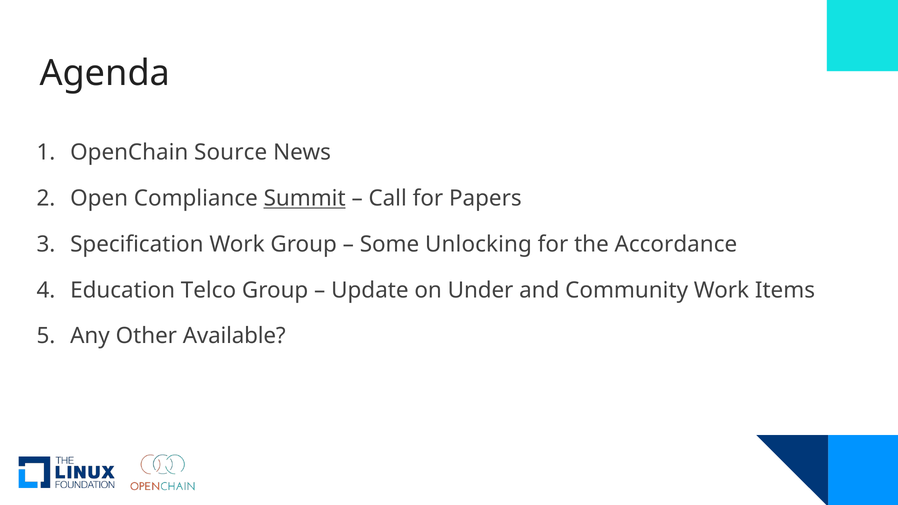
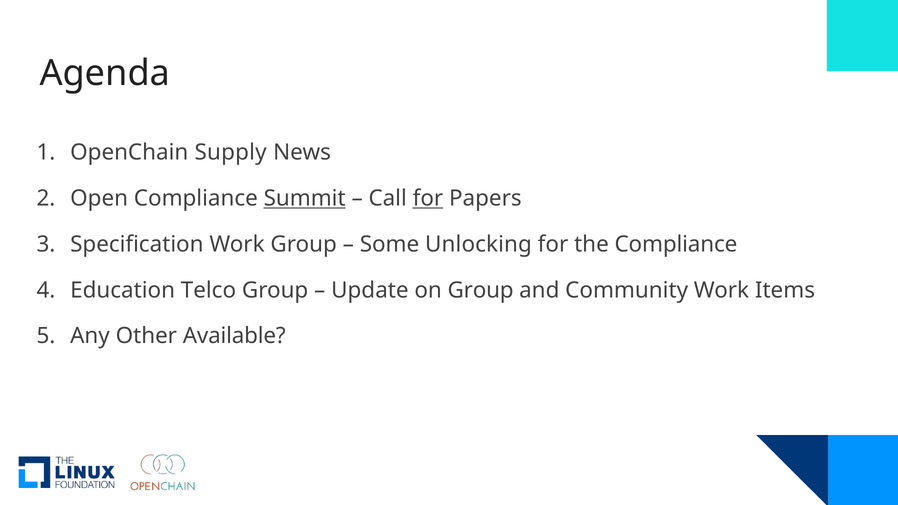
Source: Source -> Supply
for at (428, 198) underline: none -> present
the Accordance: Accordance -> Compliance
on Under: Under -> Group
